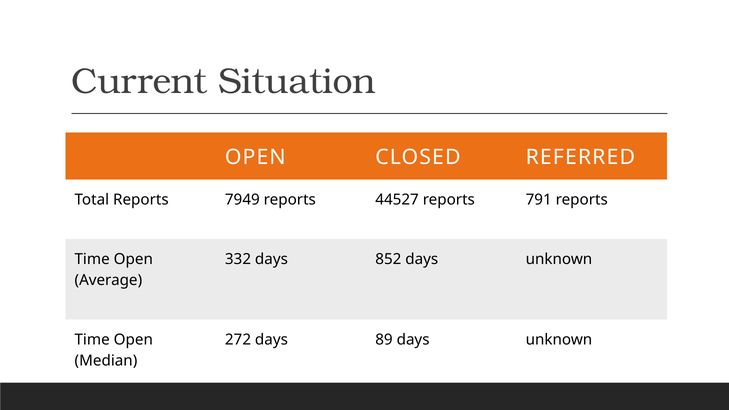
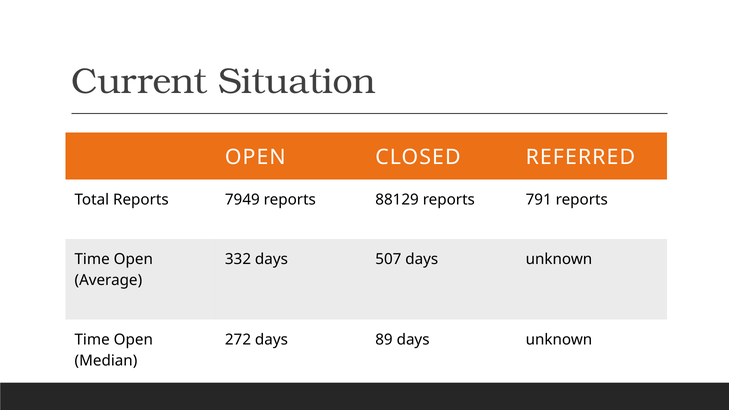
44527: 44527 -> 88129
852: 852 -> 507
